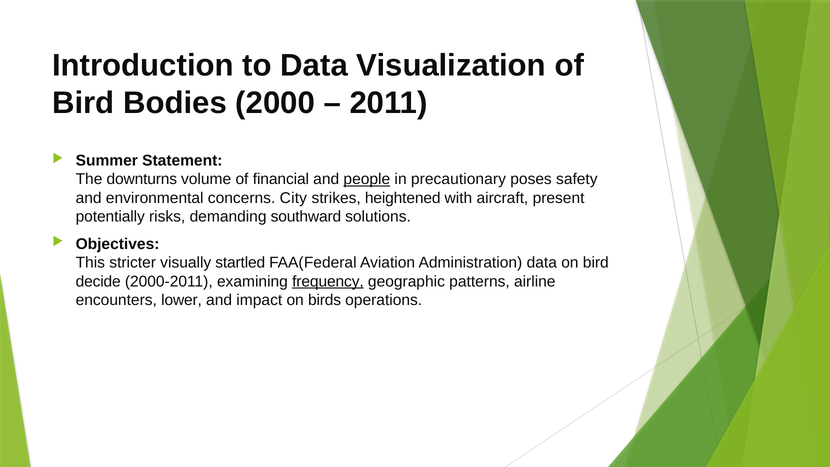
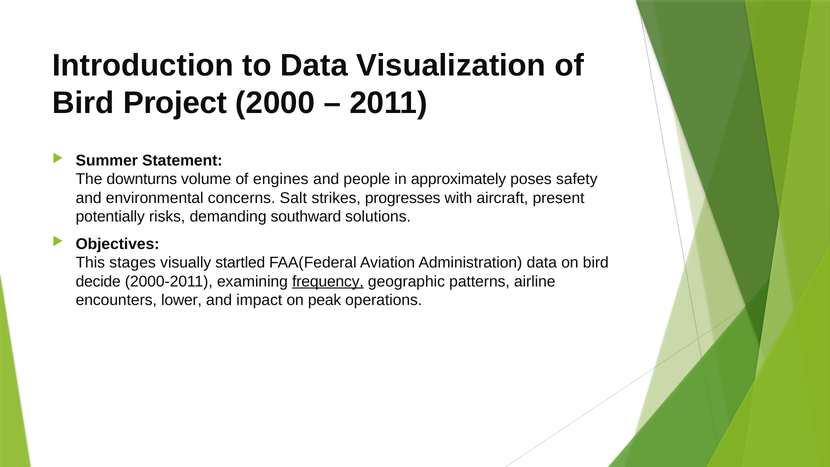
Bodies: Bodies -> Project
financial: financial -> engines
people underline: present -> none
precautionary: precautionary -> approximately
City: City -> Salt
heightened: heightened -> progresses
stricter: stricter -> stages
birds: birds -> peak
